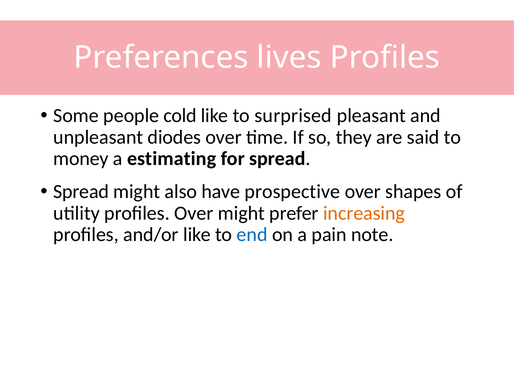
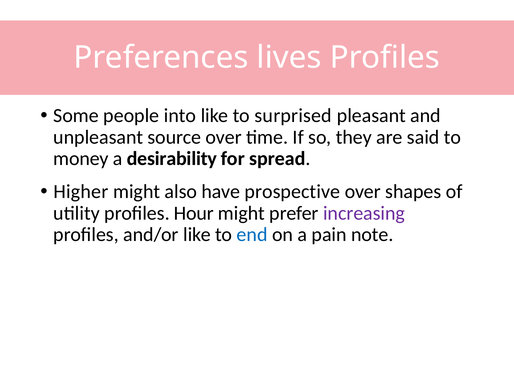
cold: cold -> into
diodes: diodes -> source
estimating: estimating -> desirability
Spread at (81, 192): Spread -> Higher
profiles Over: Over -> Hour
increasing colour: orange -> purple
